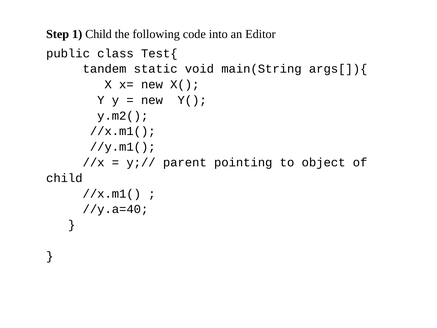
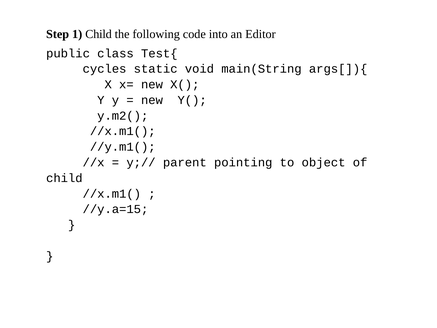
tandem: tandem -> cycles
//y.a=40: //y.a=40 -> //y.a=15
